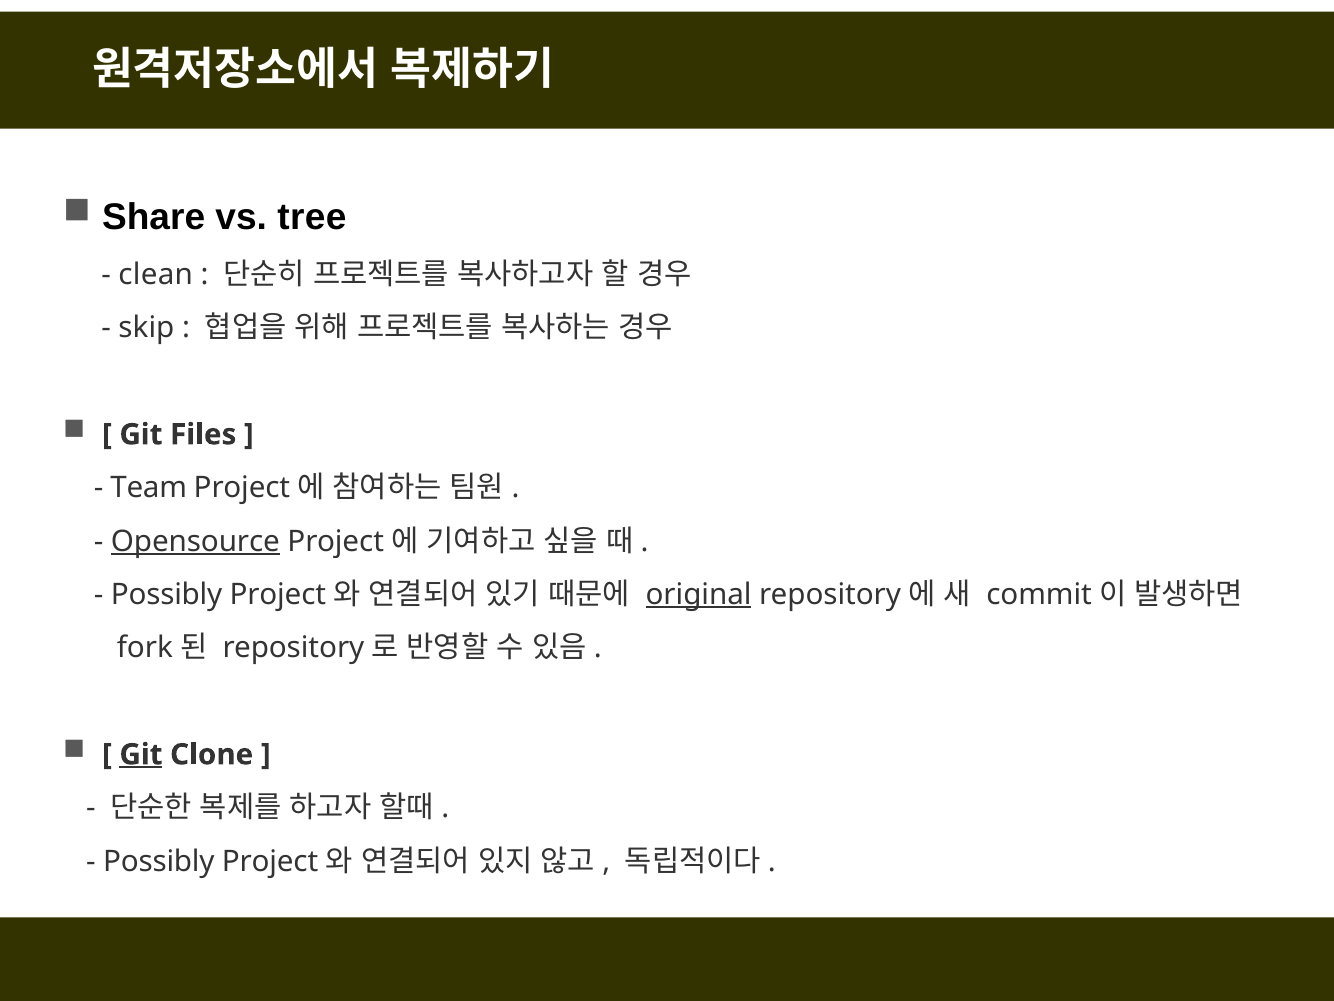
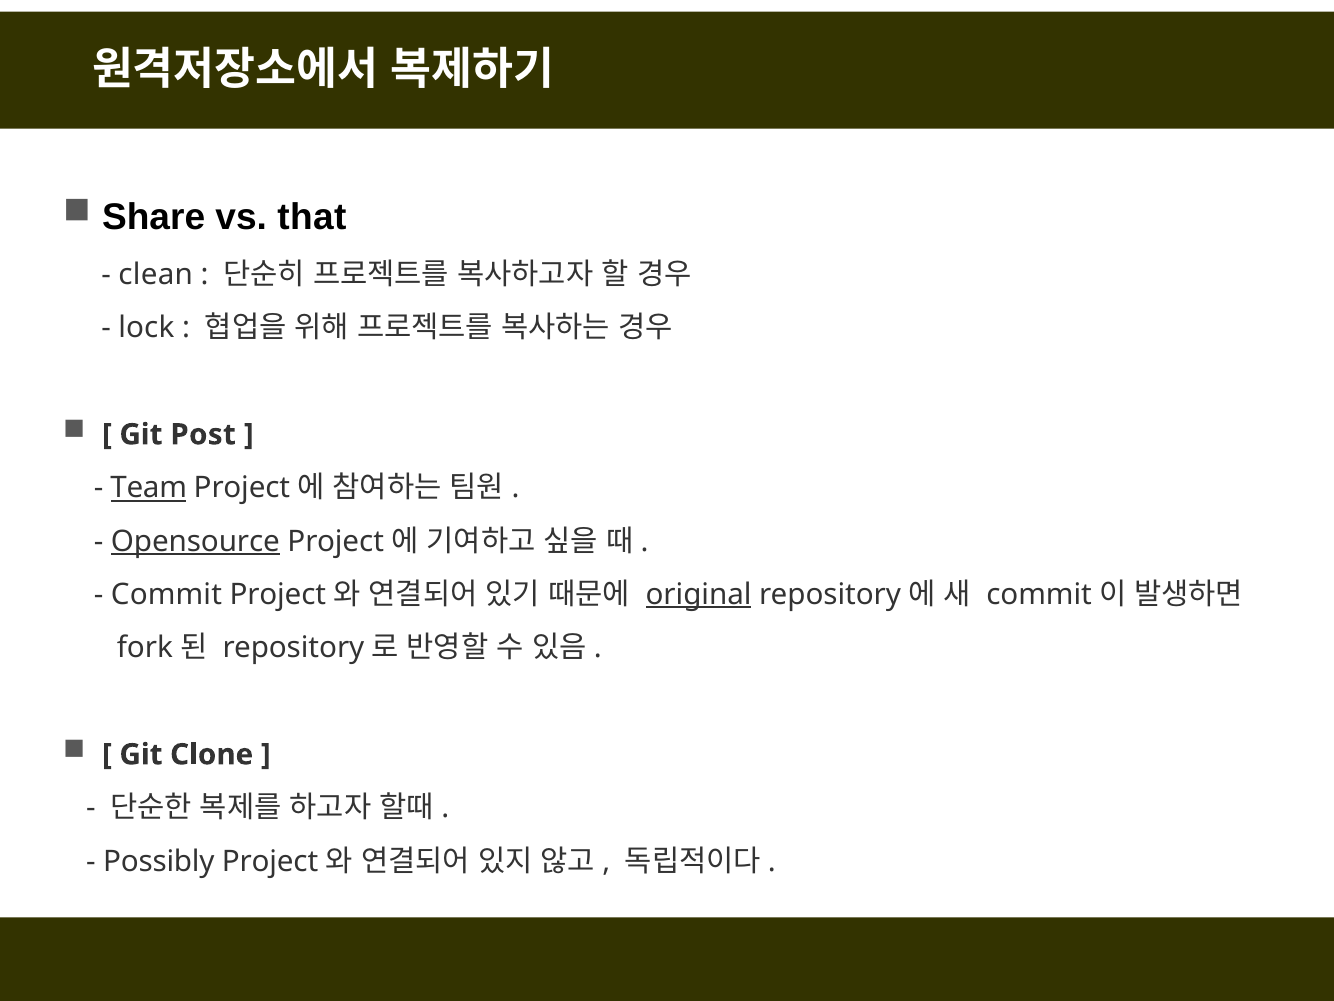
tree: tree -> that
skip: skip -> lock
Files: Files -> Post
Team underline: none -> present
Possibly at (167, 594): Possibly -> Commit
Git at (141, 754) underline: present -> none
